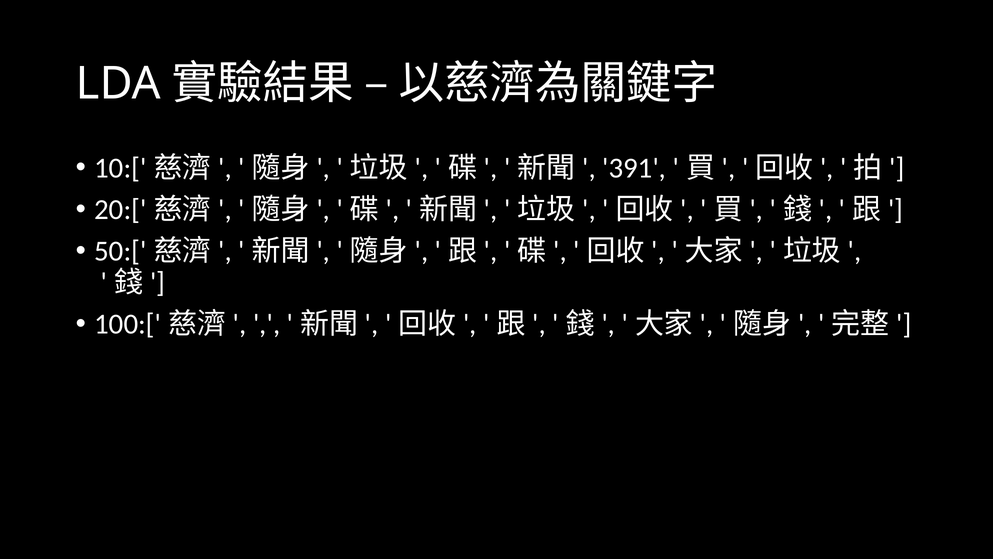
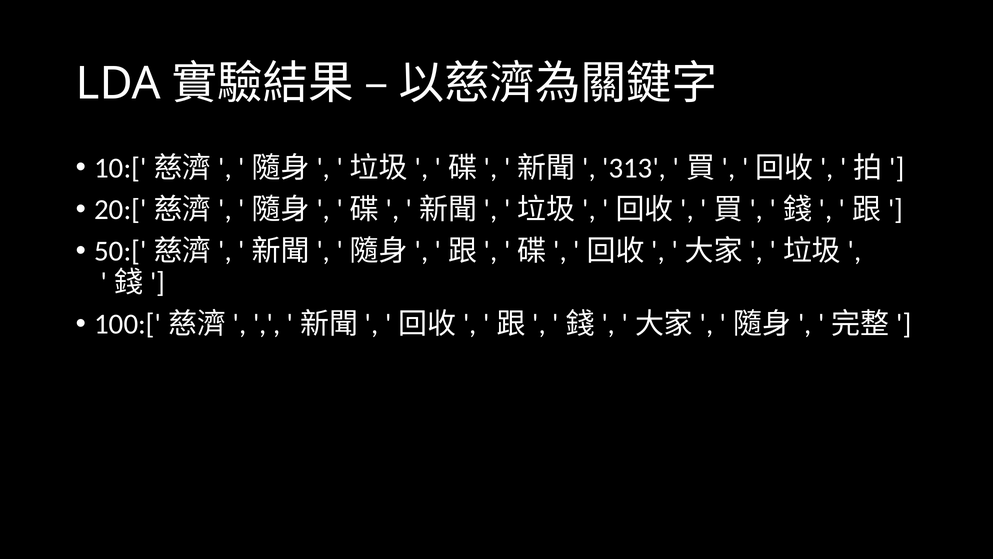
391: 391 -> 313
